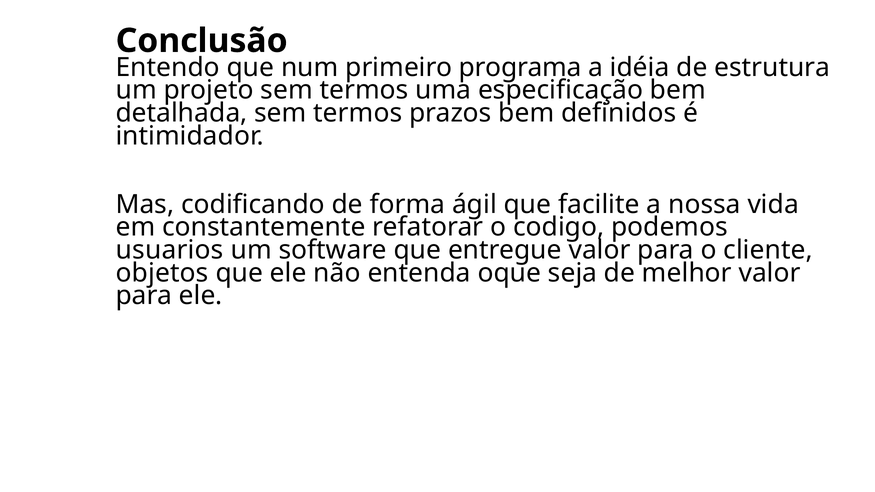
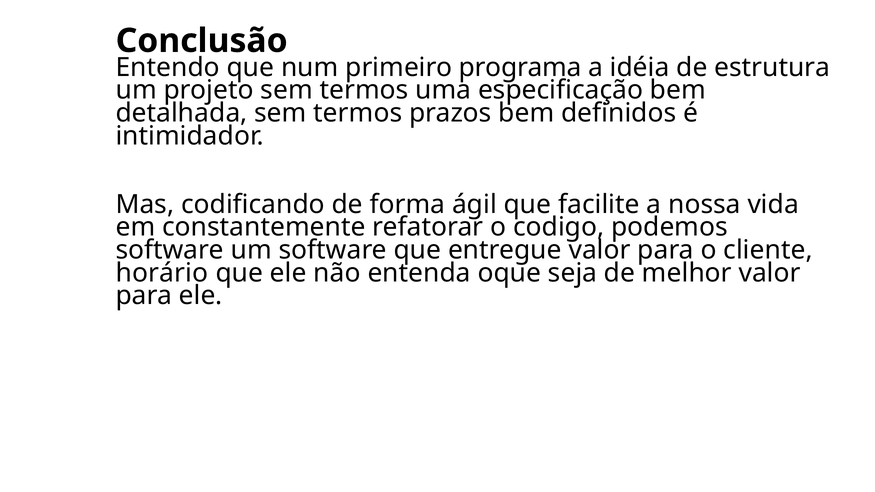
usuarios at (170, 250): usuarios -> software
objetos: objetos -> horário
